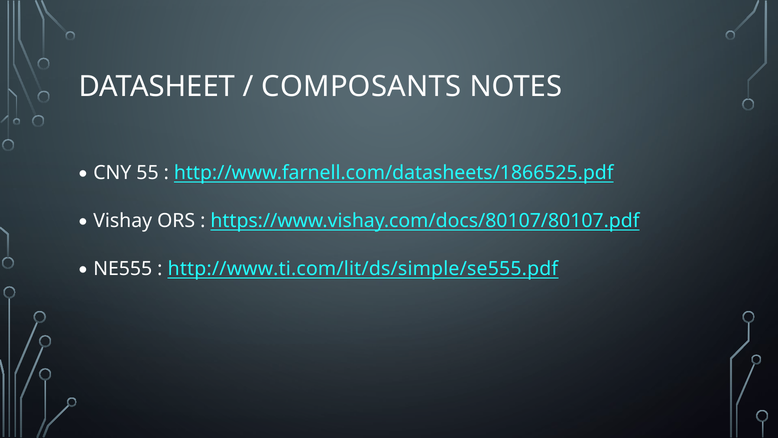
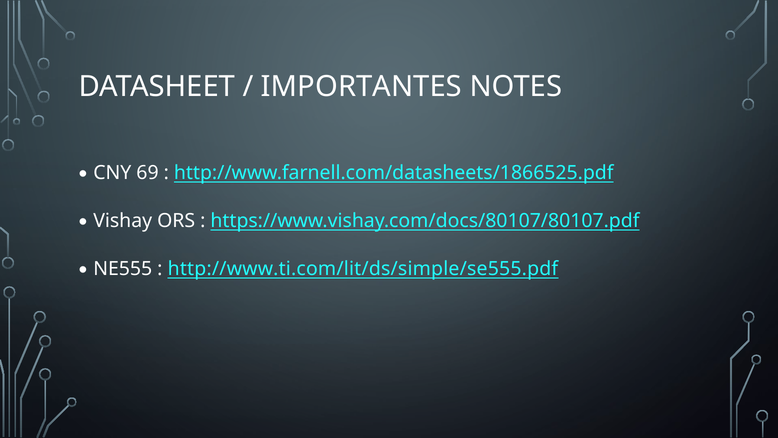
COMPOSANTS: COMPOSANTS -> IMPORTANTES
55: 55 -> 69
